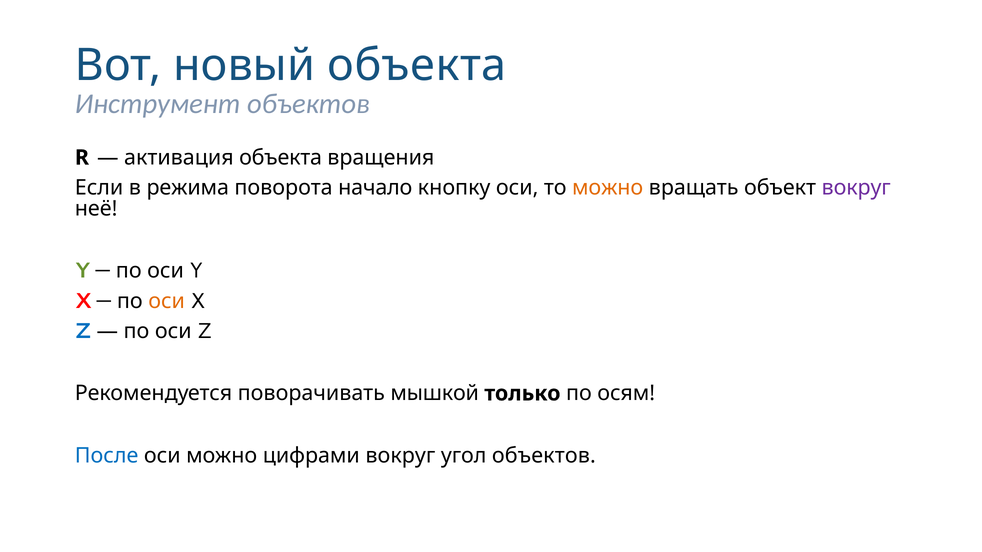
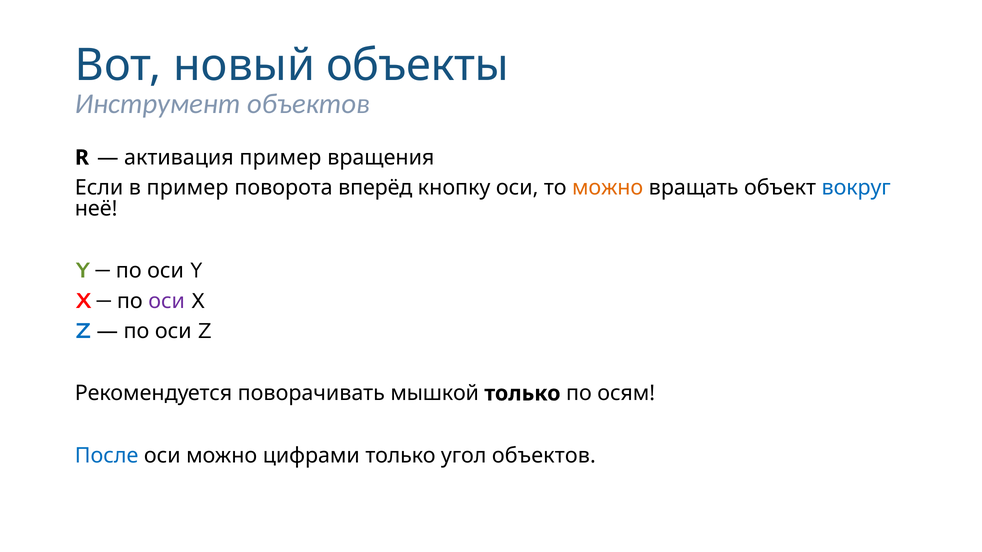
новый объекта: объекта -> объекты
активация объекта: объекта -> пример
в режима: режима -> пример
начало: начало -> вперёд
вокруг at (856, 188) colour: purple -> blue
оси at (167, 301) colour: orange -> purple
цифрами вокруг: вокруг -> только
